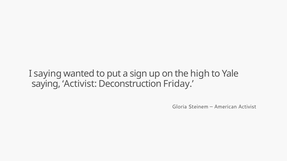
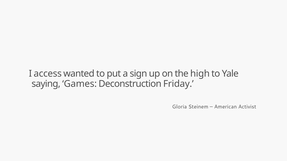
I saying: saying -> access
saying Activist: Activist -> Games
